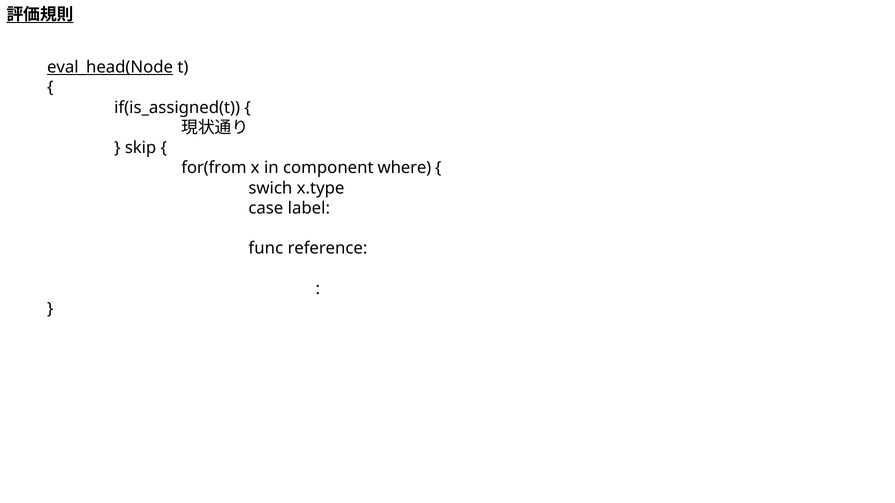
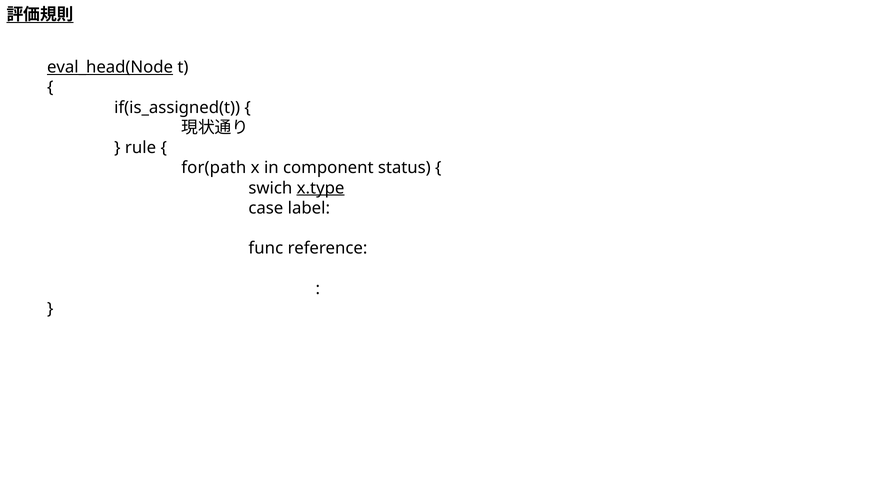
skip: skip -> rule
for(from: for(from -> for(path
where: where -> status
x.type underline: none -> present
